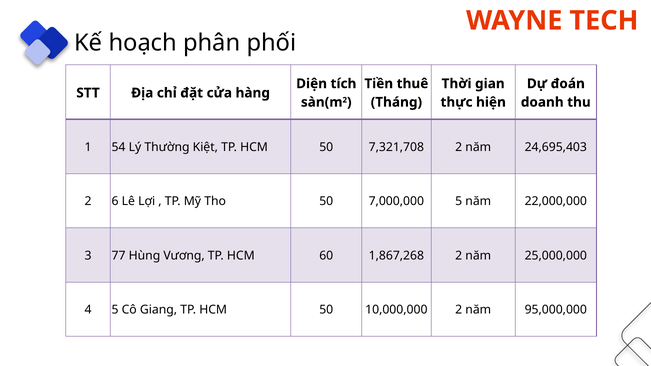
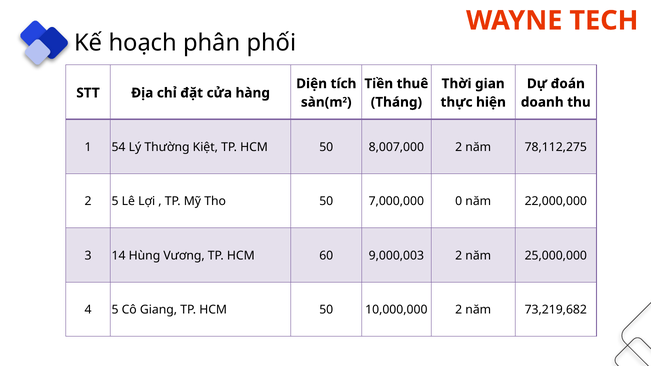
7,321,708: 7,321,708 -> 8,007,000
24,695,403: 24,695,403 -> 78,112,275
2 6: 6 -> 5
7,000,000 5: 5 -> 0
77: 77 -> 14
1,867,268: 1,867,268 -> 9,000,003
95,000,000: 95,000,000 -> 73,219,682
